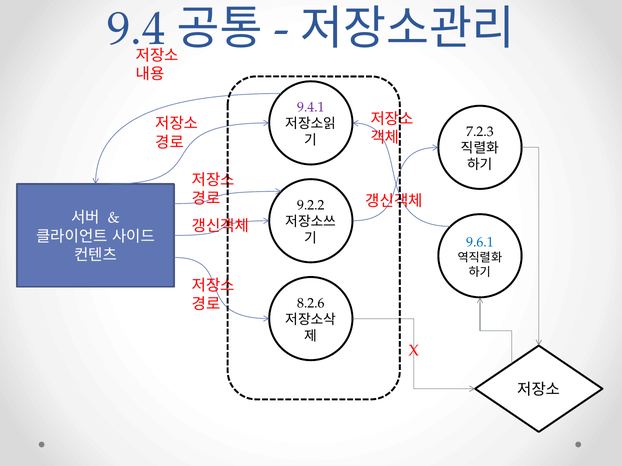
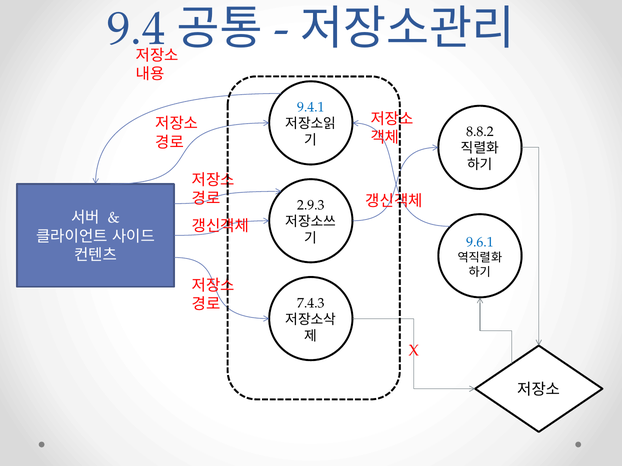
9.4.1 colour: purple -> blue
7.2.3: 7.2.3 -> 8.8.2
9.2.2: 9.2.2 -> 2.9.3
8.2.6: 8.2.6 -> 7.4.3
